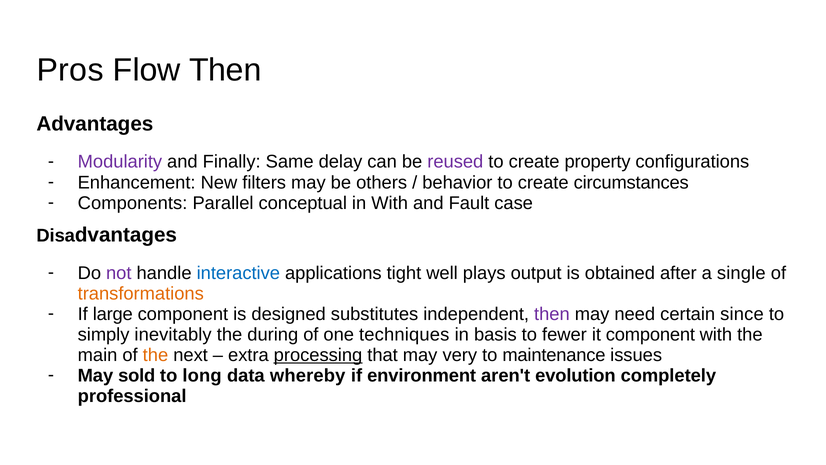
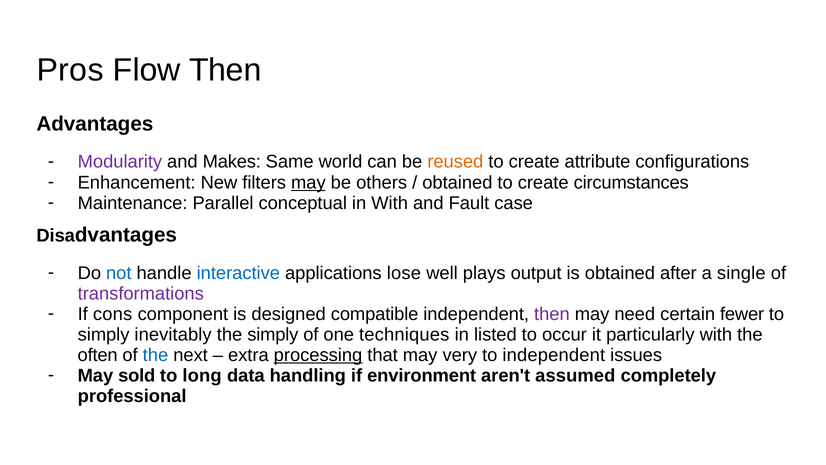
Finally: Finally -> Makes
delay: delay -> world
reused colour: purple -> orange
property: property -> attribute
may at (308, 182) underline: none -> present
behavior at (457, 182): behavior -> obtained
Components: Components -> Maintenance
not colour: purple -> blue
tight: tight -> lose
transformations colour: orange -> purple
large: large -> cons
substitutes: substitutes -> compatible
since: since -> fewer
the during: during -> simply
basis: basis -> listed
fewer: fewer -> occur
it component: component -> particularly
main: main -> often
the at (155, 355) colour: orange -> blue
to maintenance: maintenance -> independent
whereby: whereby -> handling
evolution: evolution -> assumed
